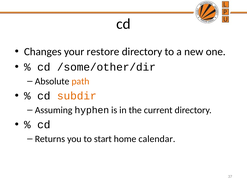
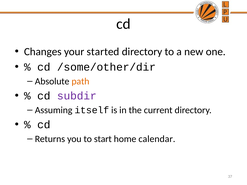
restore: restore -> started
subdir colour: orange -> purple
hyphen: hyphen -> itself
